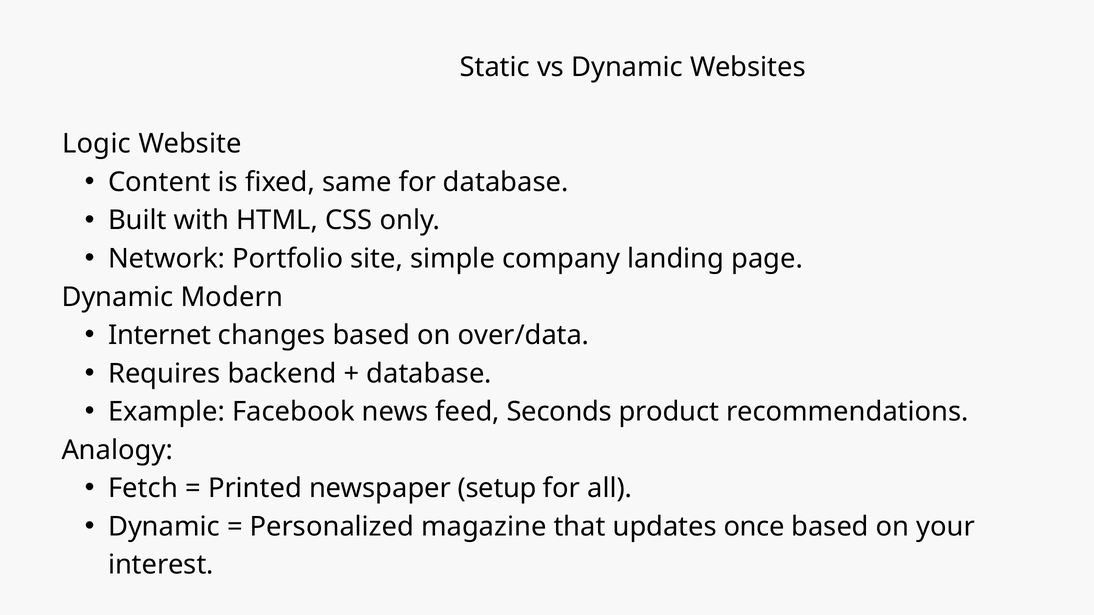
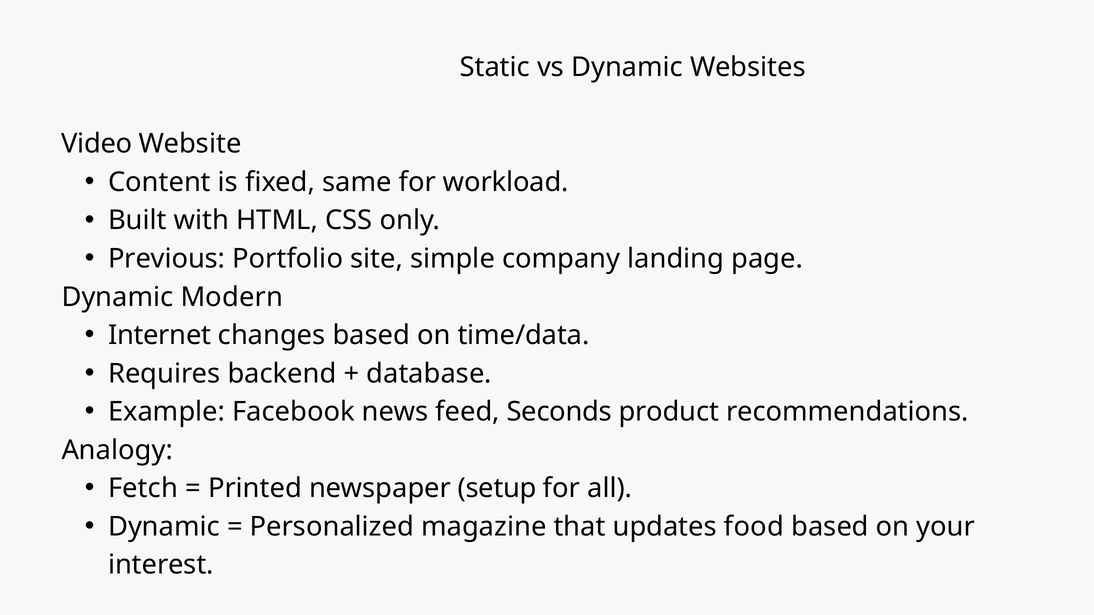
Logic: Logic -> Video
for database: database -> workload
Network: Network -> Previous
over/data: over/data -> time/data
once: once -> food
